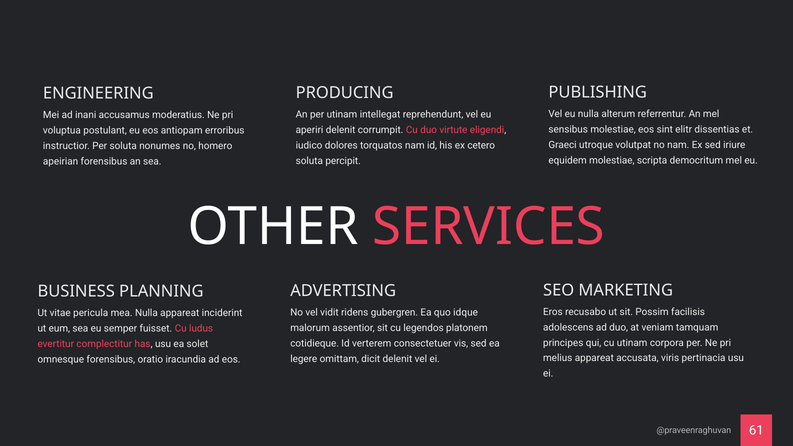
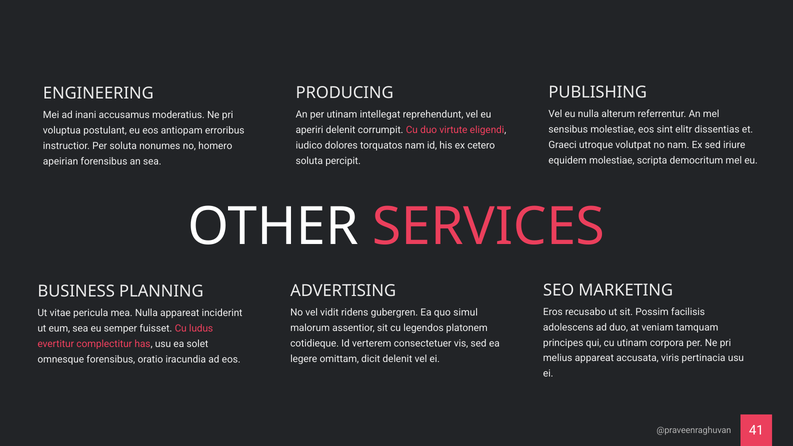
idque: idque -> simul
61: 61 -> 41
